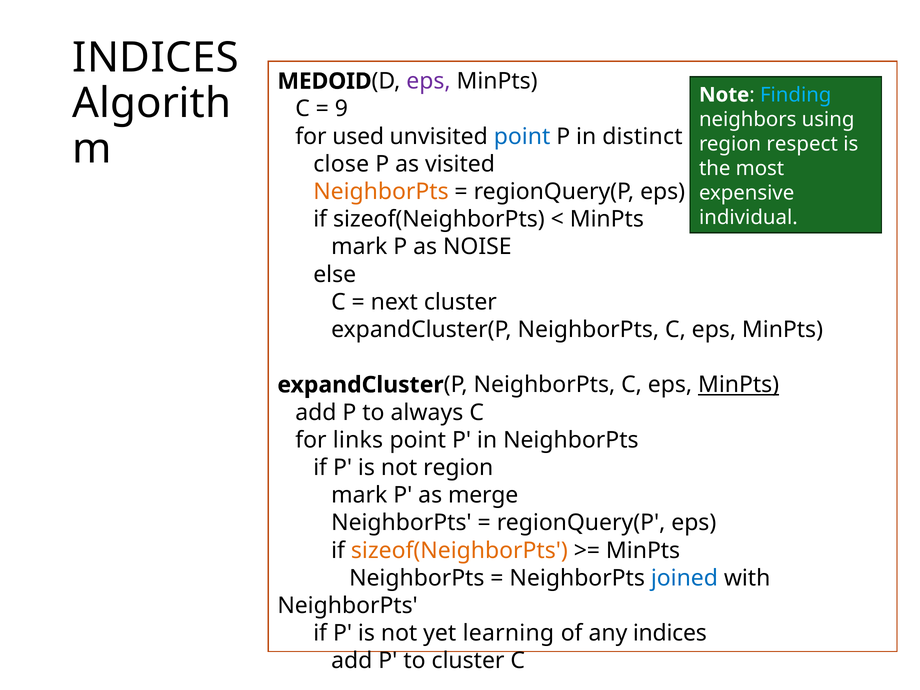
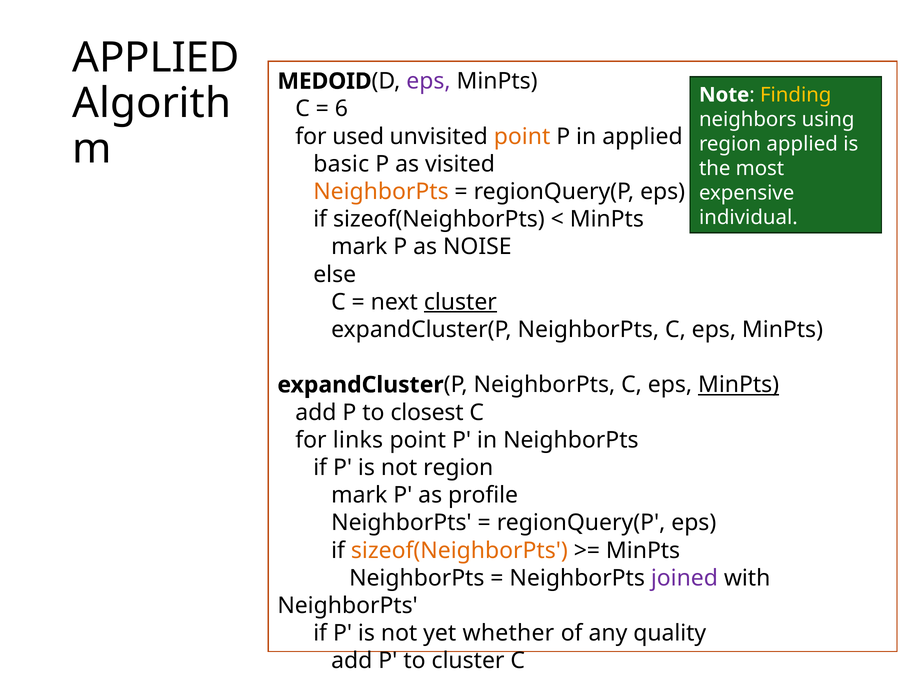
INDICES at (156, 58): INDICES -> APPLIED
Finding colour: light blue -> yellow
9: 9 -> 6
point at (522, 136) colour: blue -> orange
in distinct: distinct -> applied
region respect: respect -> applied
close: close -> basic
cluster at (460, 302) underline: none -> present
always: always -> closest
merge: merge -> profile
joined colour: blue -> purple
learning: learning -> whether
any indices: indices -> quality
